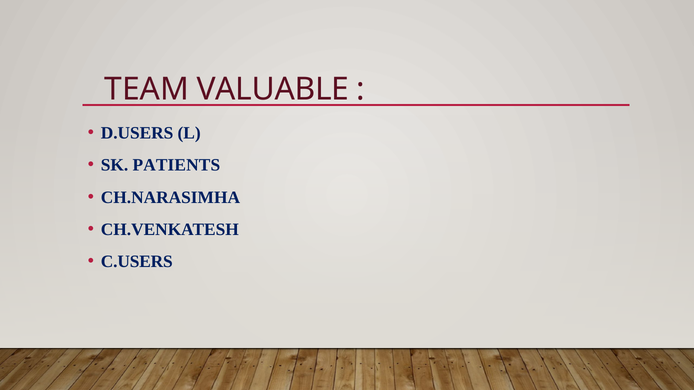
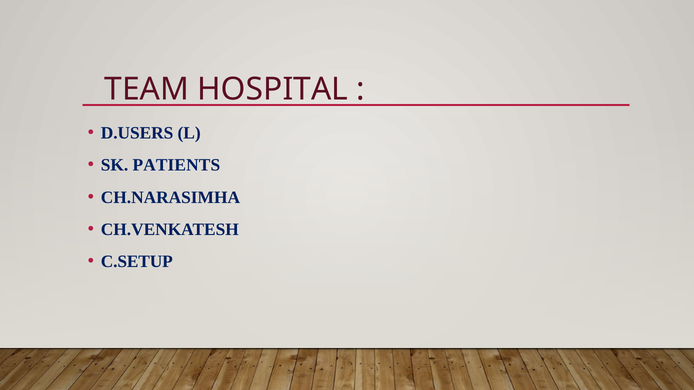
VALUABLE: VALUABLE -> HOSPITAL
C.USERS: C.USERS -> C.SETUP
